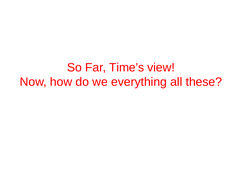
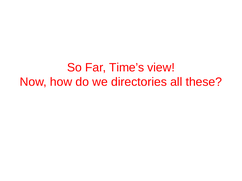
everything: everything -> directories
